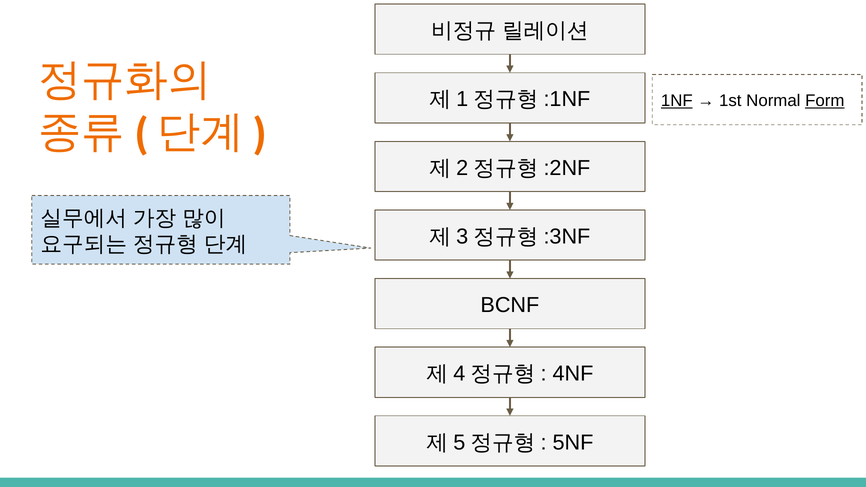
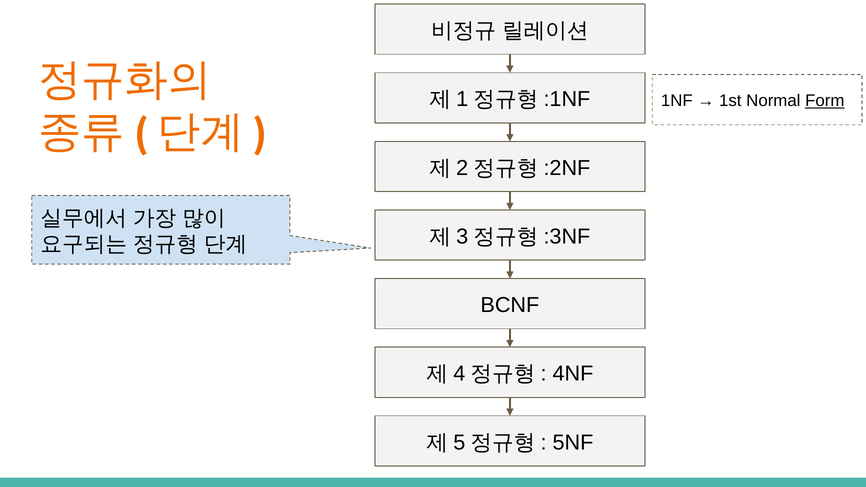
1NF underline: present -> none
